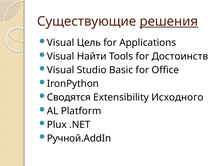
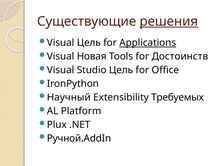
Applications underline: none -> present
Найти: Найти -> Новая
Studio Basic: Basic -> Цель
Сводятся: Сводятся -> Научный
Исходного: Исходного -> Требуемых
